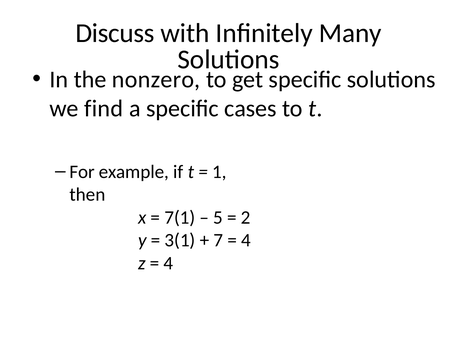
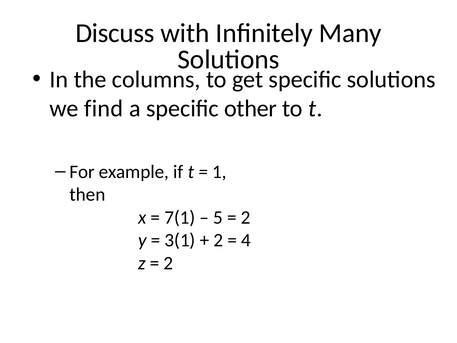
nonzero: nonzero -> columns
cases: cases -> other
7 at (218, 240): 7 -> 2
4 at (168, 263): 4 -> 2
